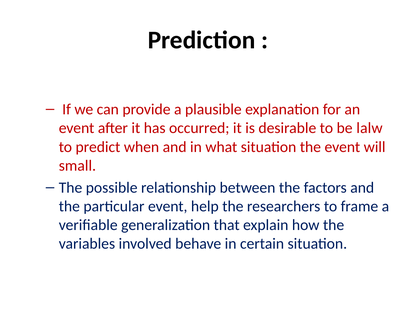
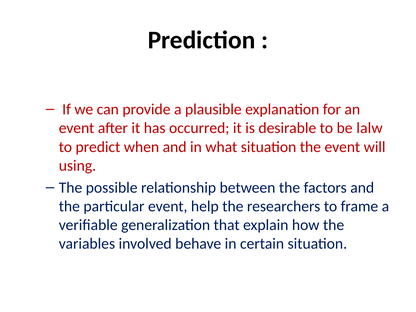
small: small -> using
